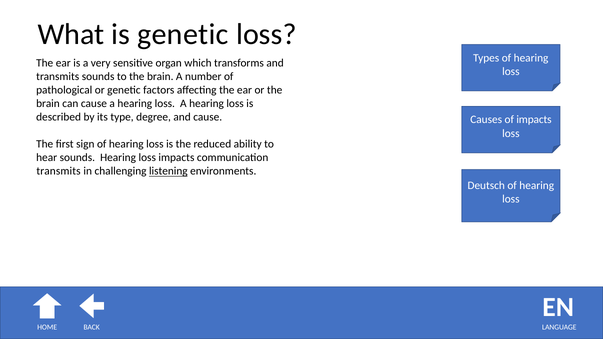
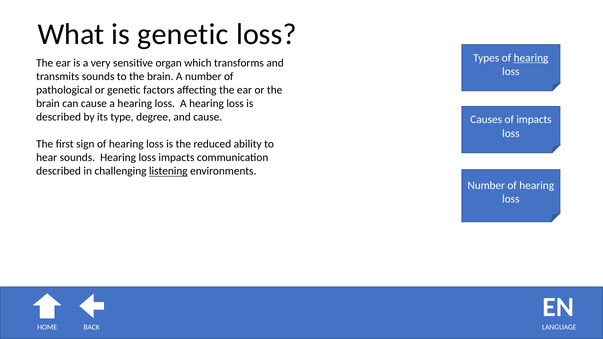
hearing at (531, 58) underline: none -> present
transmits at (59, 171): transmits -> described
Deutsch at (486, 185): Deutsch -> Number
